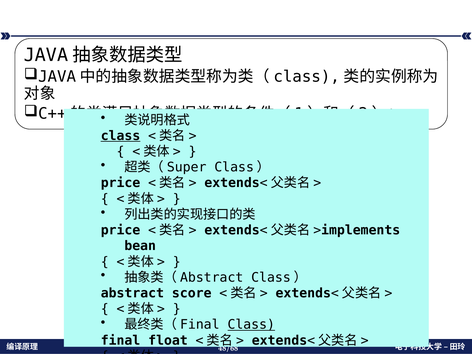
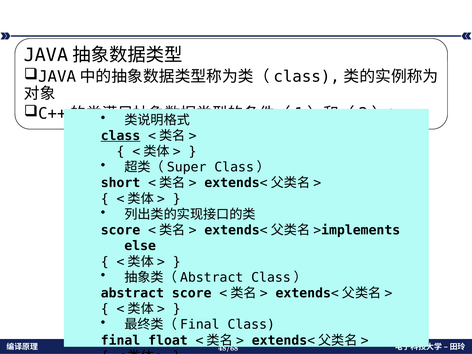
price at (121, 183): price -> short
price at (121, 230): price -> score
bean: bean -> else
Class at (251, 325) underline: present -> none
